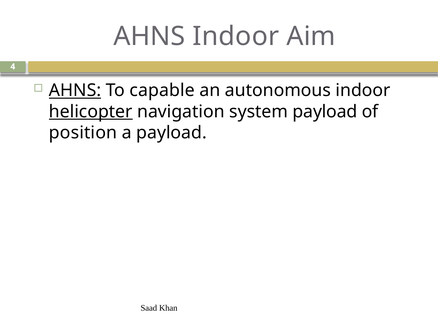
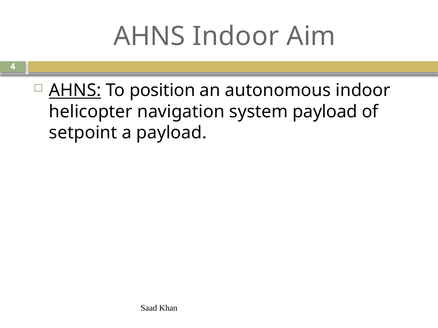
capable: capable -> position
helicopter underline: present -> none
position: position -> setpoint
